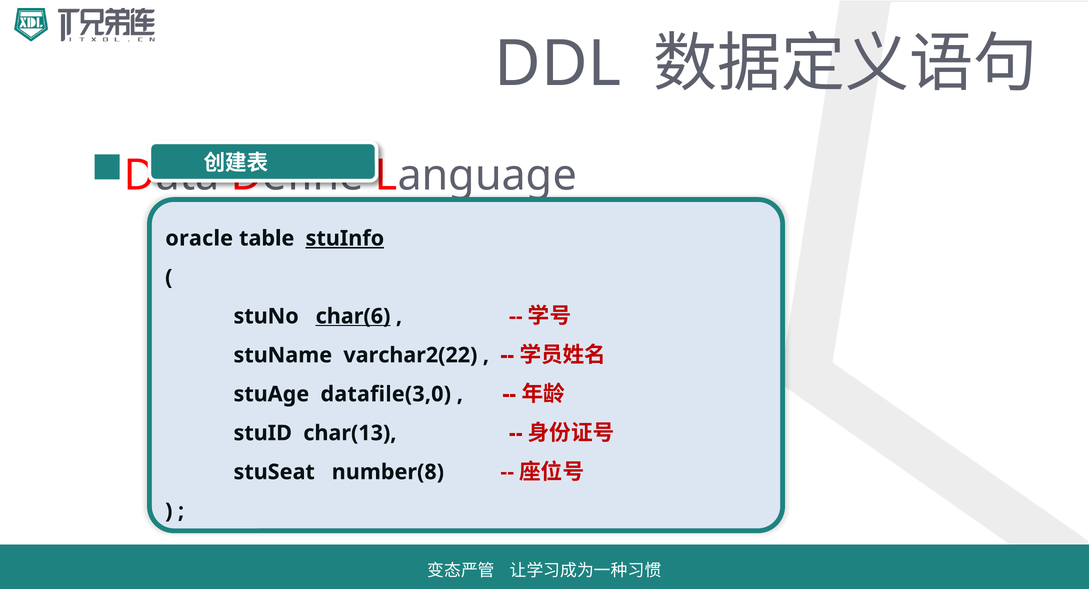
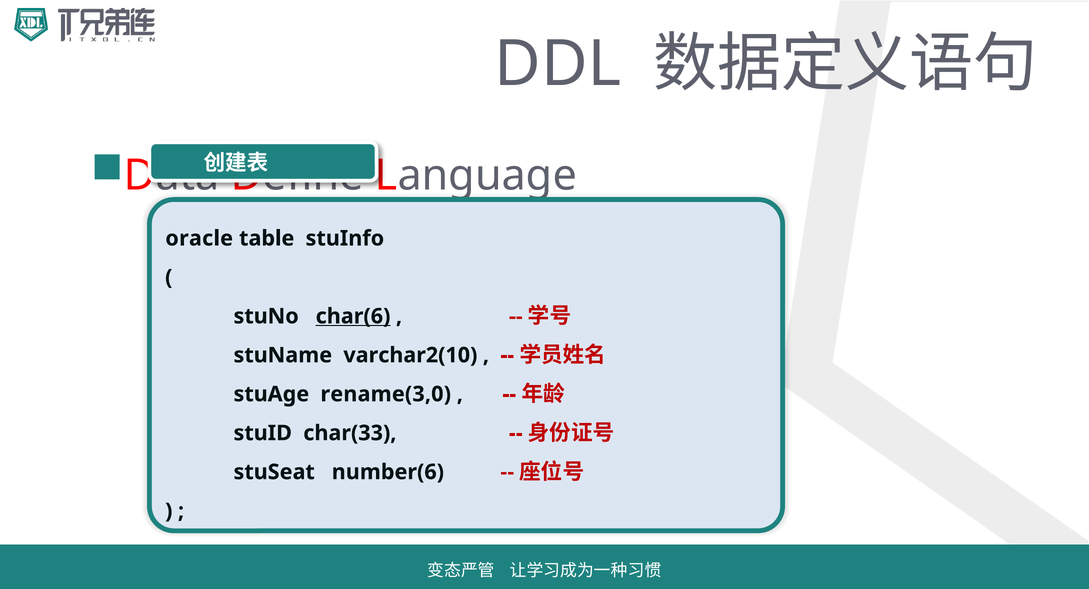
stuInfo underline: present -> none
varchar2(22: varchar2(22 -> varchar2(10
datafile(3,0: datafile(3,0 -> rename(3,0
char(13: char(13 -> char(33
number(8: number(8 -> number(6
